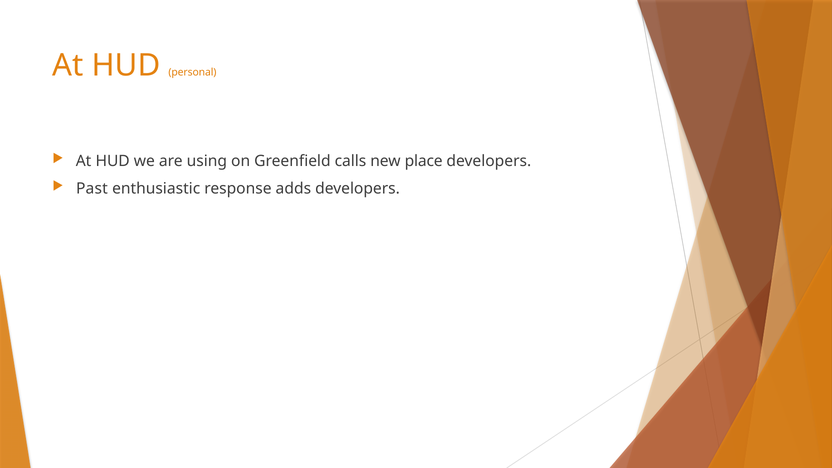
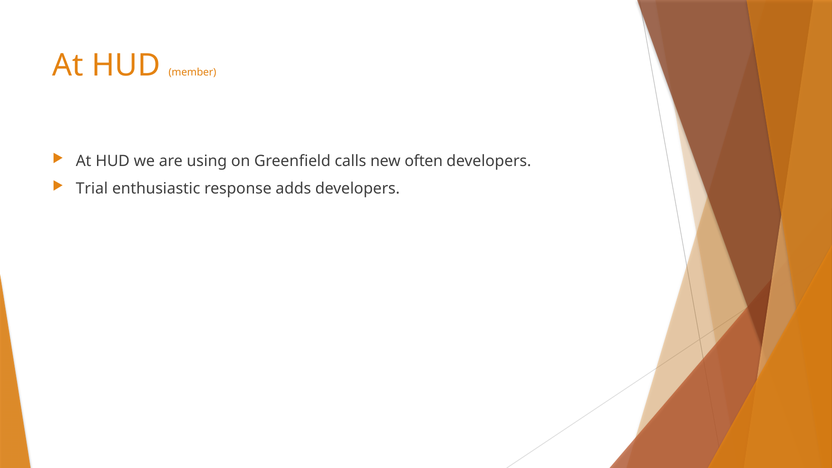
personal: personal -> member
place: place -> often
Past: Past -> Trial
